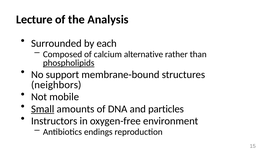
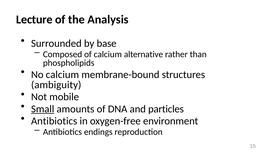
each: each -> base
phospholipids underline: present -> none
No support: support -> calcium
neighbors: neighbors -> ambiguity
Instructors at (54, 121): Instructors -> Antibiotics
